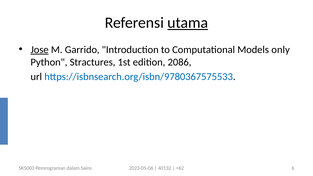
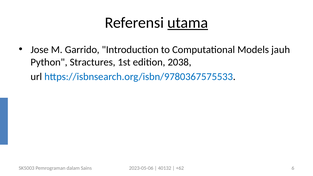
Jose underline: present -> none
only: only -> jauh
2086: 2086 -> 2038
